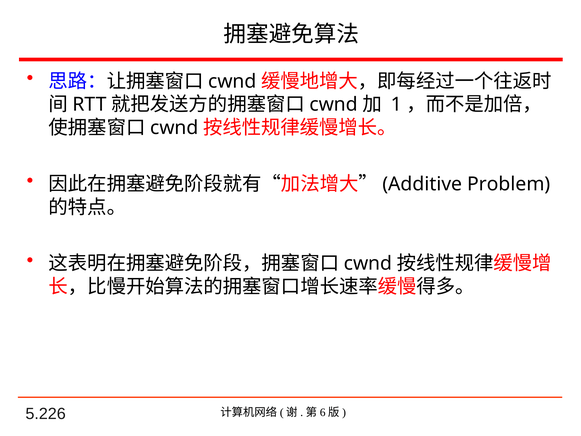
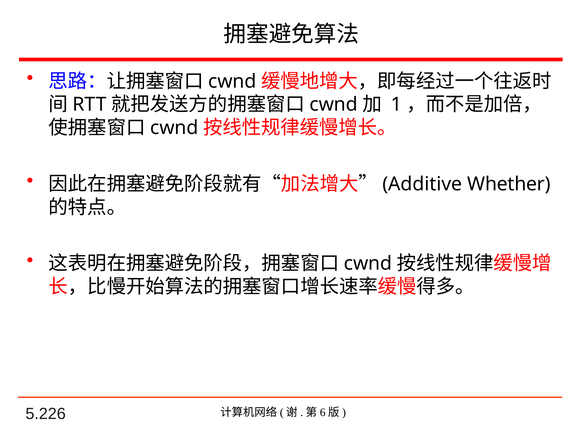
Problem: Problem -> Whether
